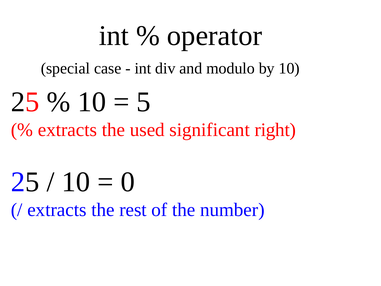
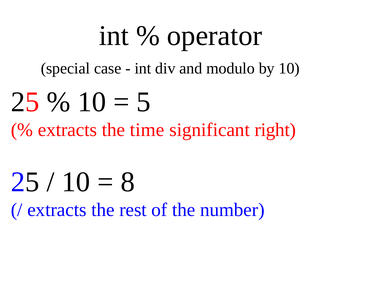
used: used -> time
0: 0 -> 8
